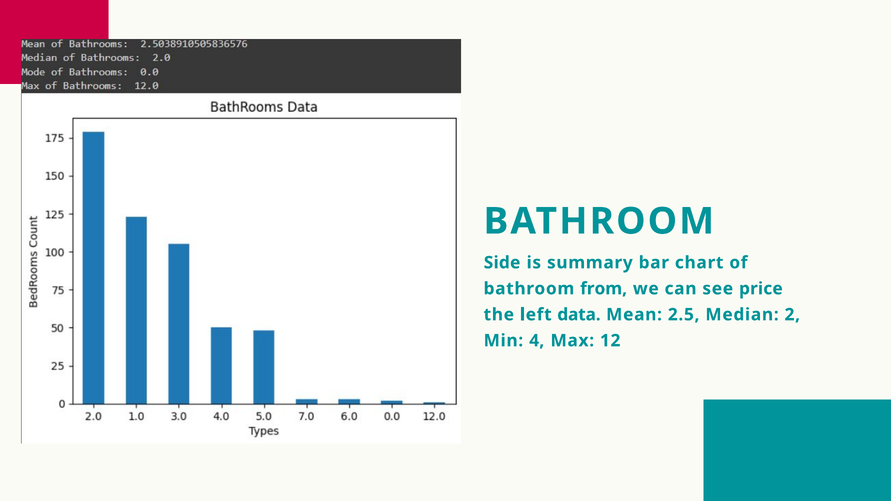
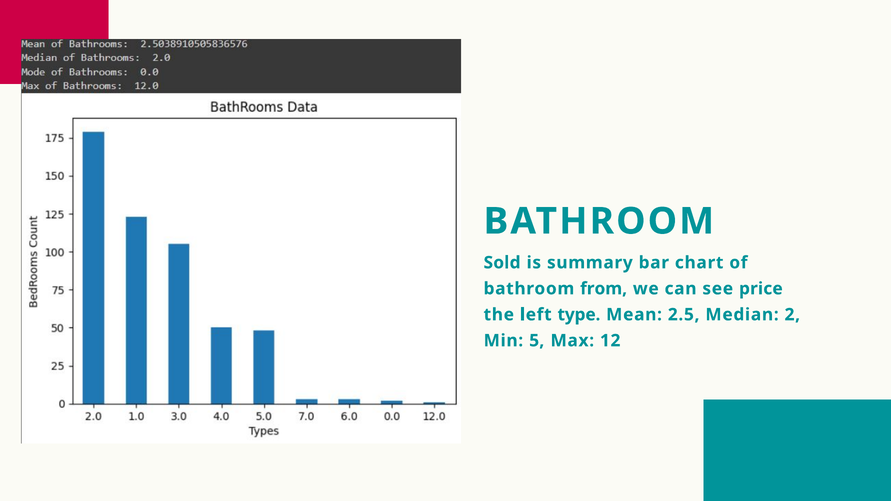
Side: Side -> Sold
data: data -> type
4: 4 -> 5
